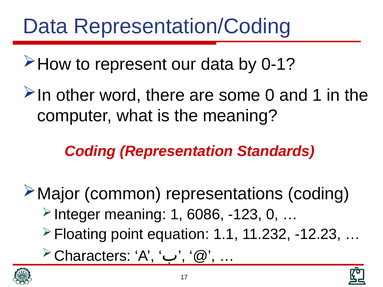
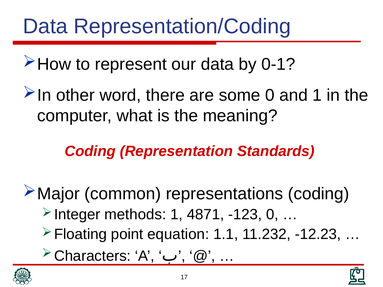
meaning at (135, 215): meaning -> methods
6086: 6086 -> 4871
